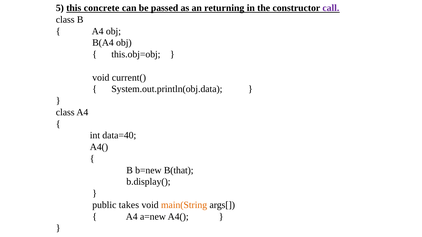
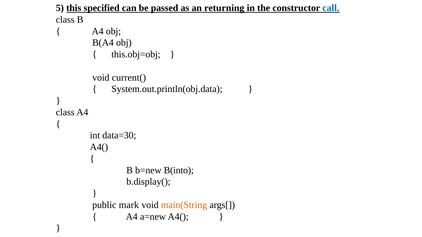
concrete: concrete -> specified
call colour: purple -> blue
data=40: data=40 -> data=30
B(that: B(that -> B(into
takes: takes -> mark
